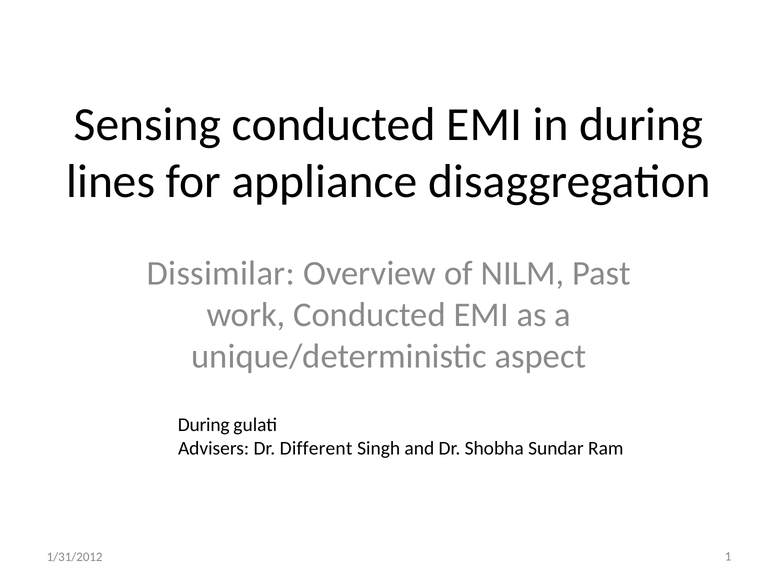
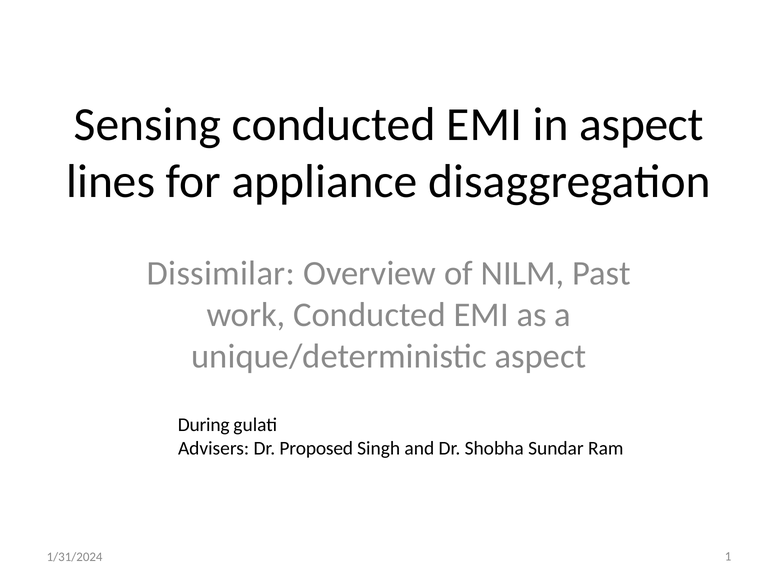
in during: during -> aspect
Different: Different -> Proposed
1/31/2012: 1/31/2012 -> 1/31/2024
